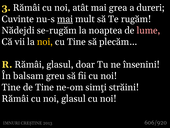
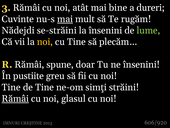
grea: grea -> bine
se-rugăm: se-rugăm -> se-străini
la noaptea: noaptea -> însenini
lume colour: pink -> light green
Rămâi glasul: glasul -> spune
balsam: balsam -> pustiite
Rămâi at (15, 98) underline: none -> present
